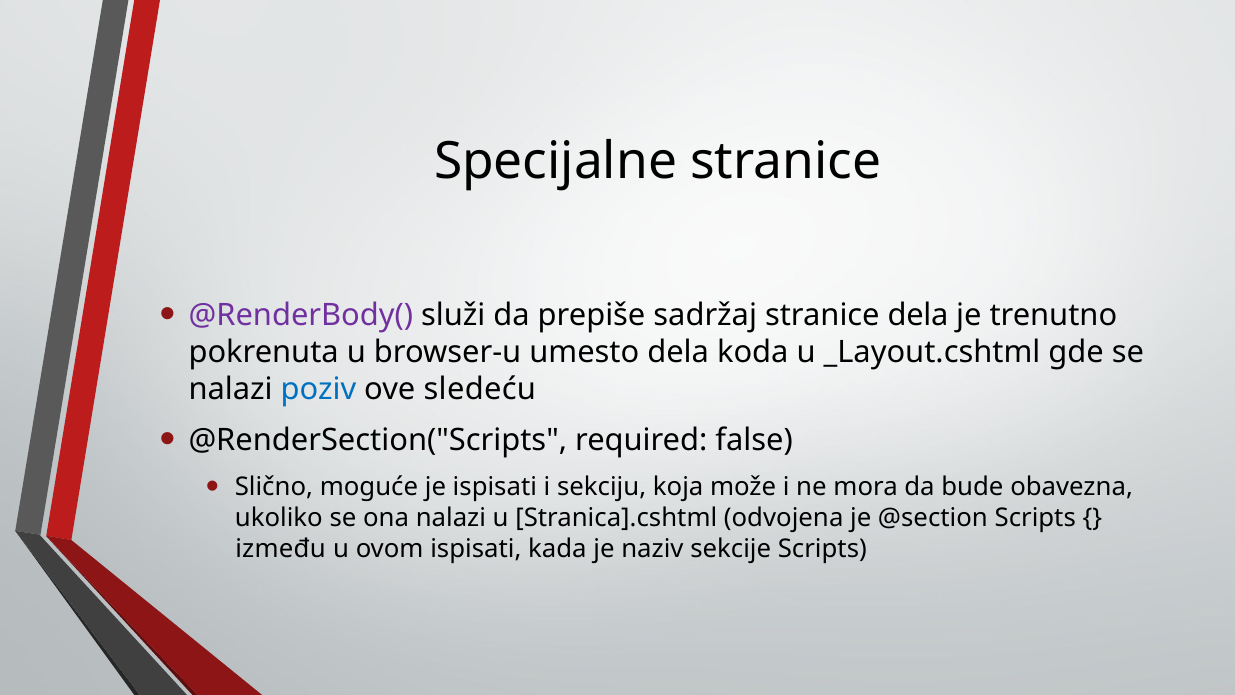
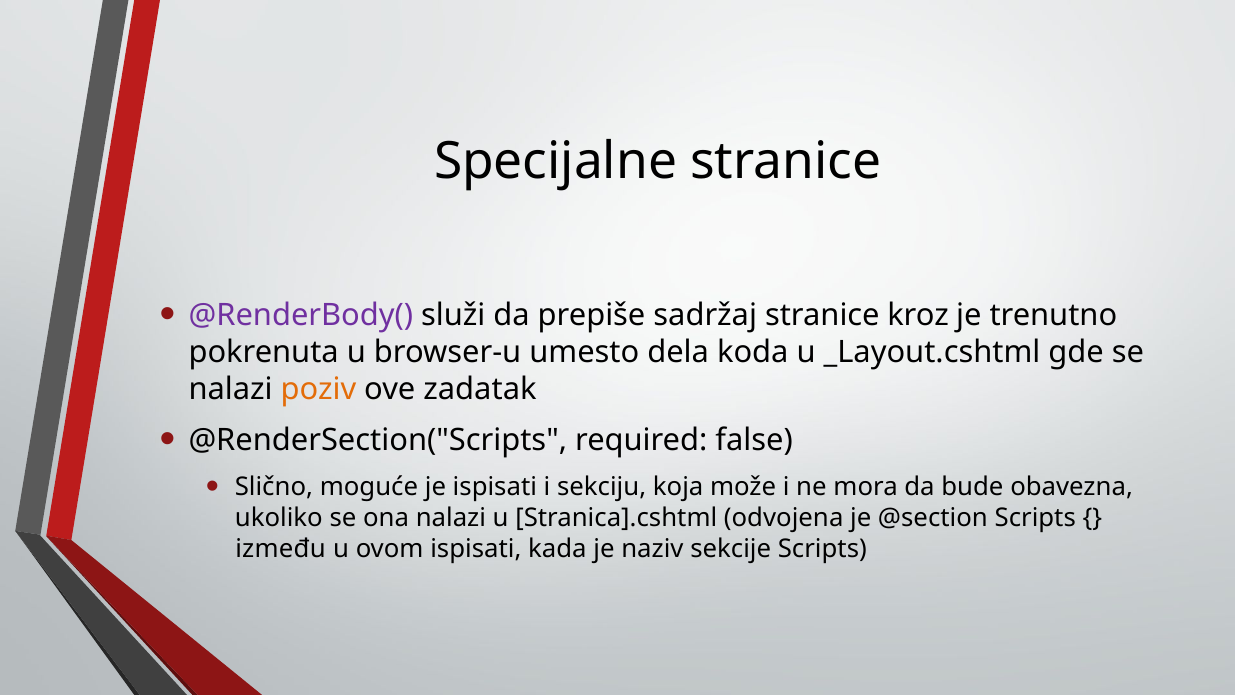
stranice dela: dela -> kroz
poziv colour: blue -> orange
sledeću: sledeću -> zadatak
